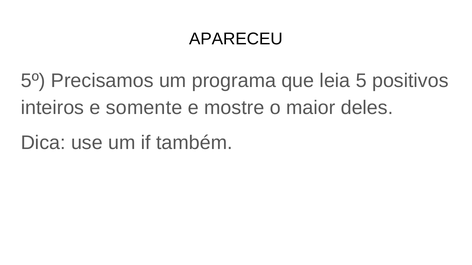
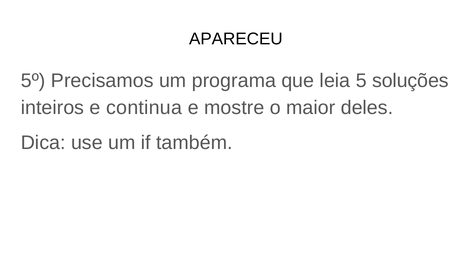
positivos: positivos -> soluções
somente: somente -> continua
